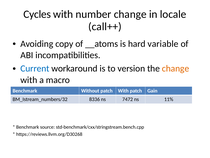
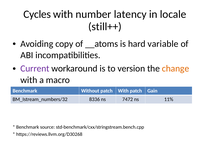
number change: change -> latency
call++: call++ -> still++
Current colour: blue -> purple
